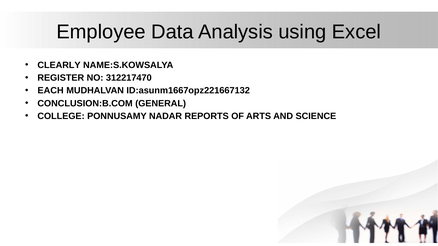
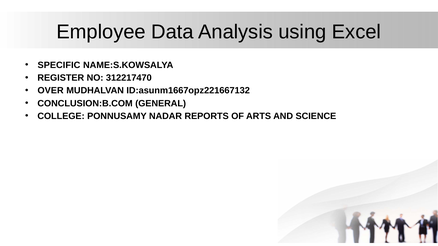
CLEARLY: CLEARLY -> SPECIFIC
EACH: EACH -> OVER
